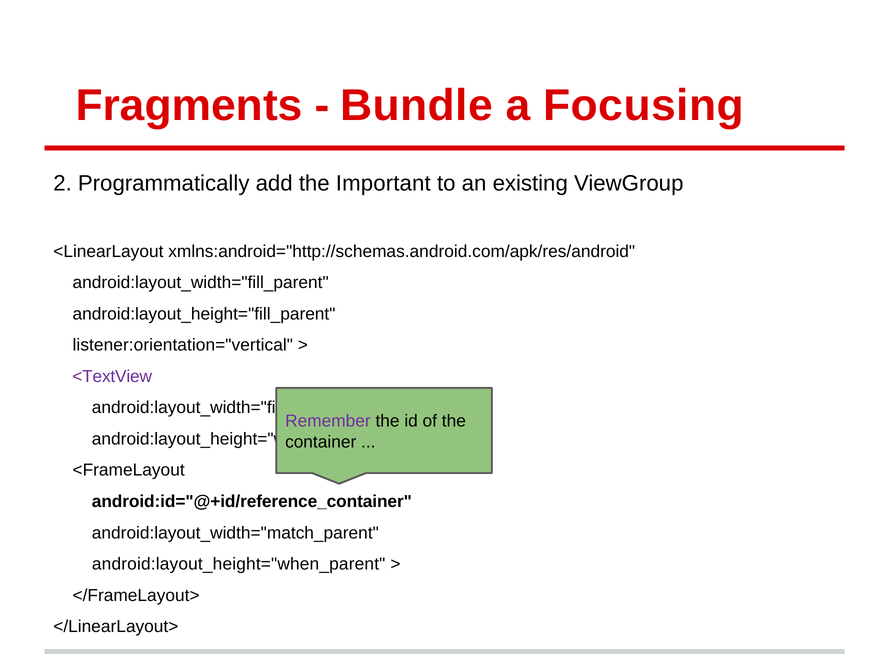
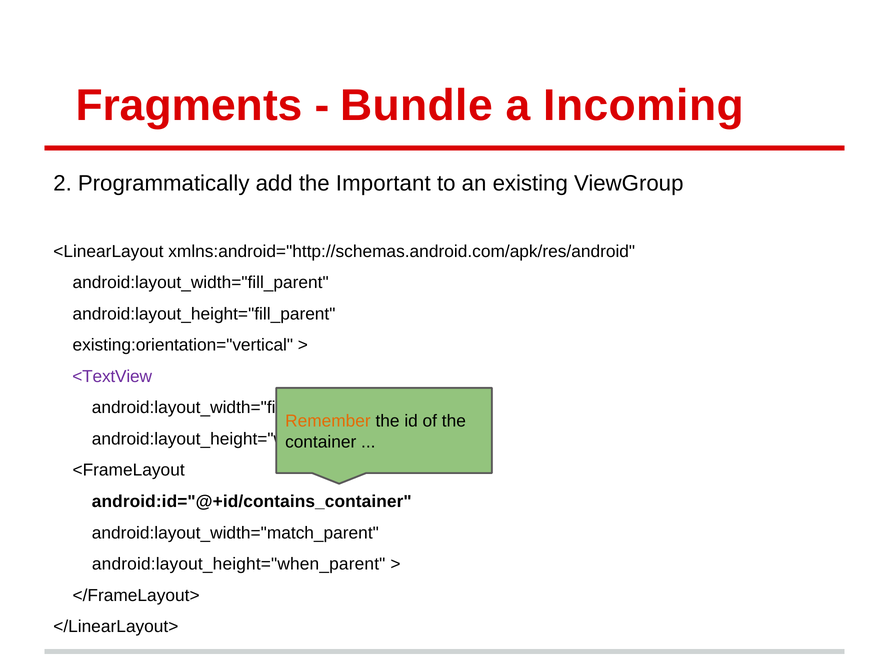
Focusing: Focusing -> Incoming
listener:orientation="vertical: listener:orientation="vertical -> existing:orientation="vertical
Remember colour: purple -> orange
android:id="@+id/reference_container: android:id="@+id/reference_container -> android:id="@+id/contains_container
